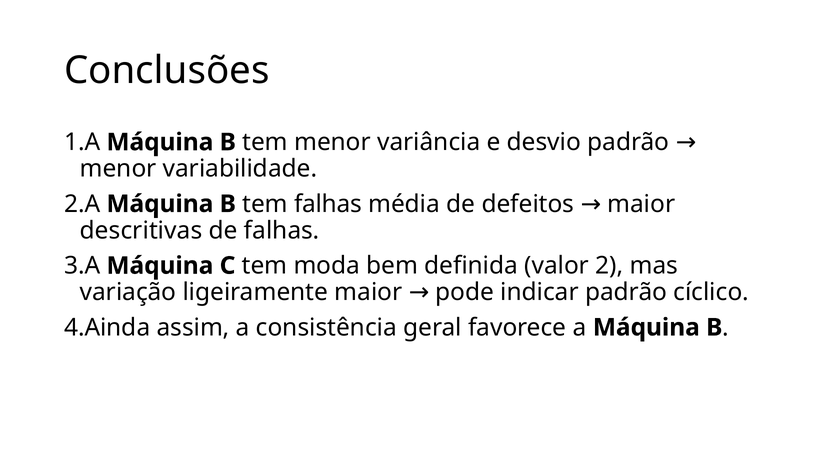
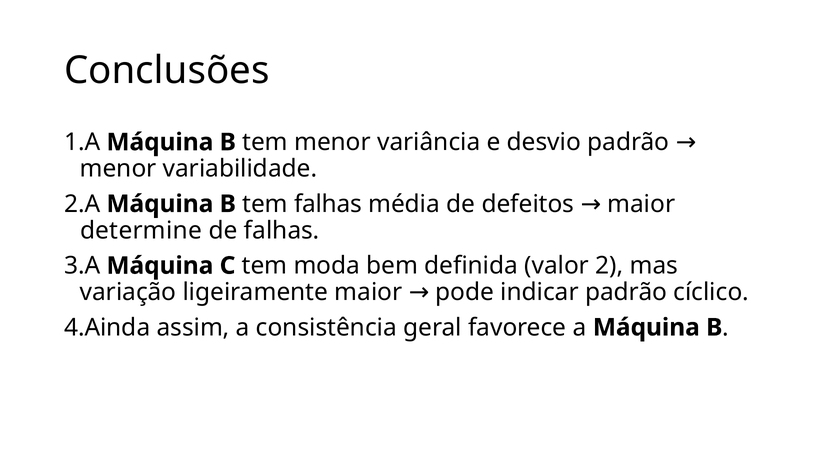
descritivas: descritivas -> determine
